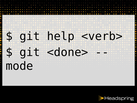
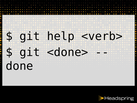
mode: mode -> done
